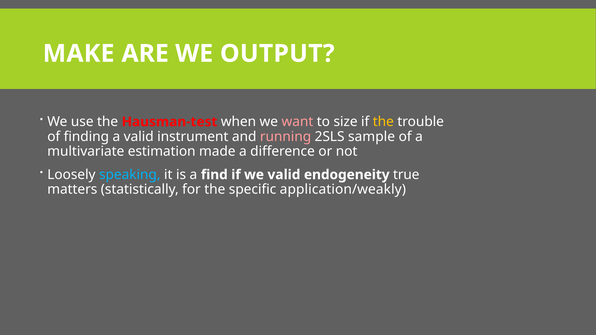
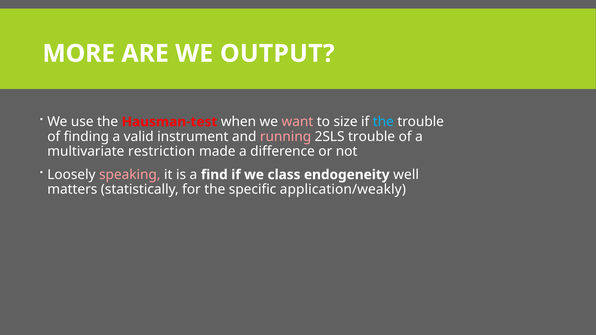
MAKE: MAKE -> MORE
the at (383, 122) colour: yellow -> light blue
2SLS sample: sample -> trouble
estimation: estimation -> restriction
speaking colour: light blue -> pink
we valid: valid -> class
true: true -> well
